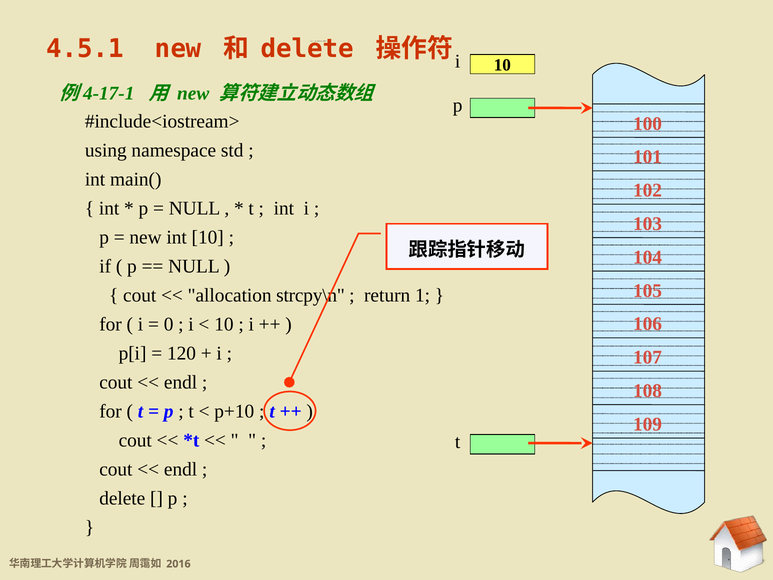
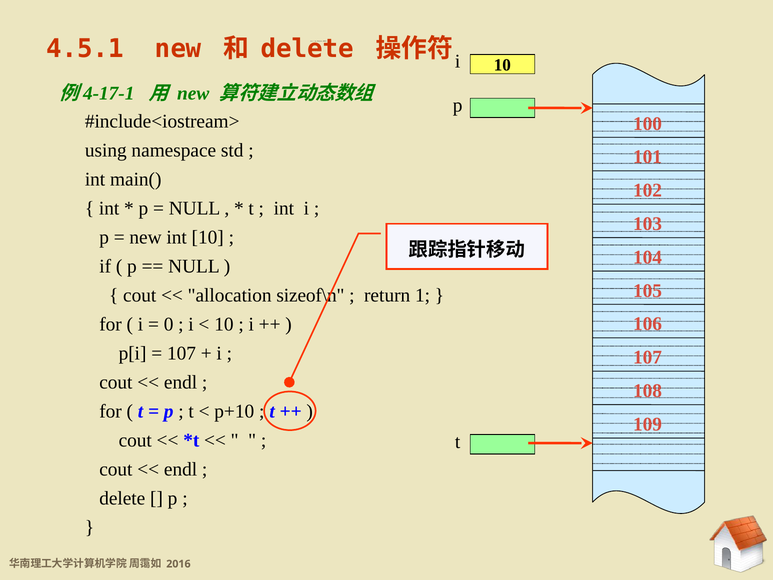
strcpy\n: strcpy\n -> sizeof\n
120 at (182, 353): 120 -> 107
